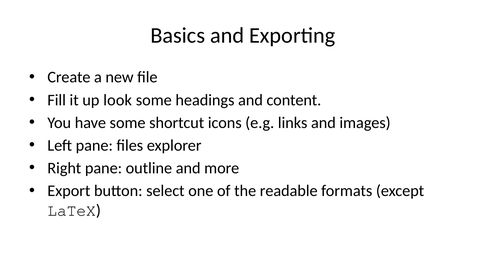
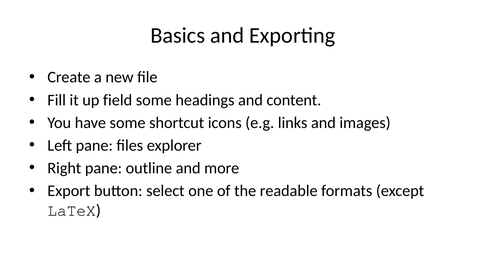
look: look -> field
